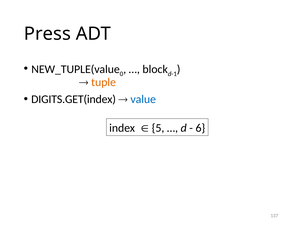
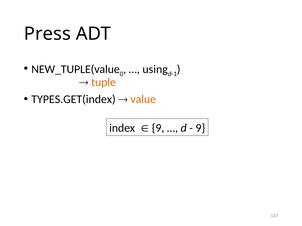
block: block -> using
DIGITS.GET(index: DIGITS.GET(index -> TYPES.GET(index
value colour: blue -> orange
index 5: 5 -> 9
6 at (200, 128): 6 -> 9
